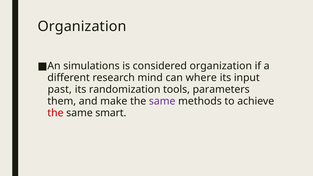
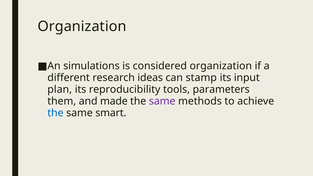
mind: mind -> ideas
where: where -> stamp
past: past -> plan
randomization: randomization -> reproducibility
make: make -> made
the at (55, 113) colour: red -> blue
